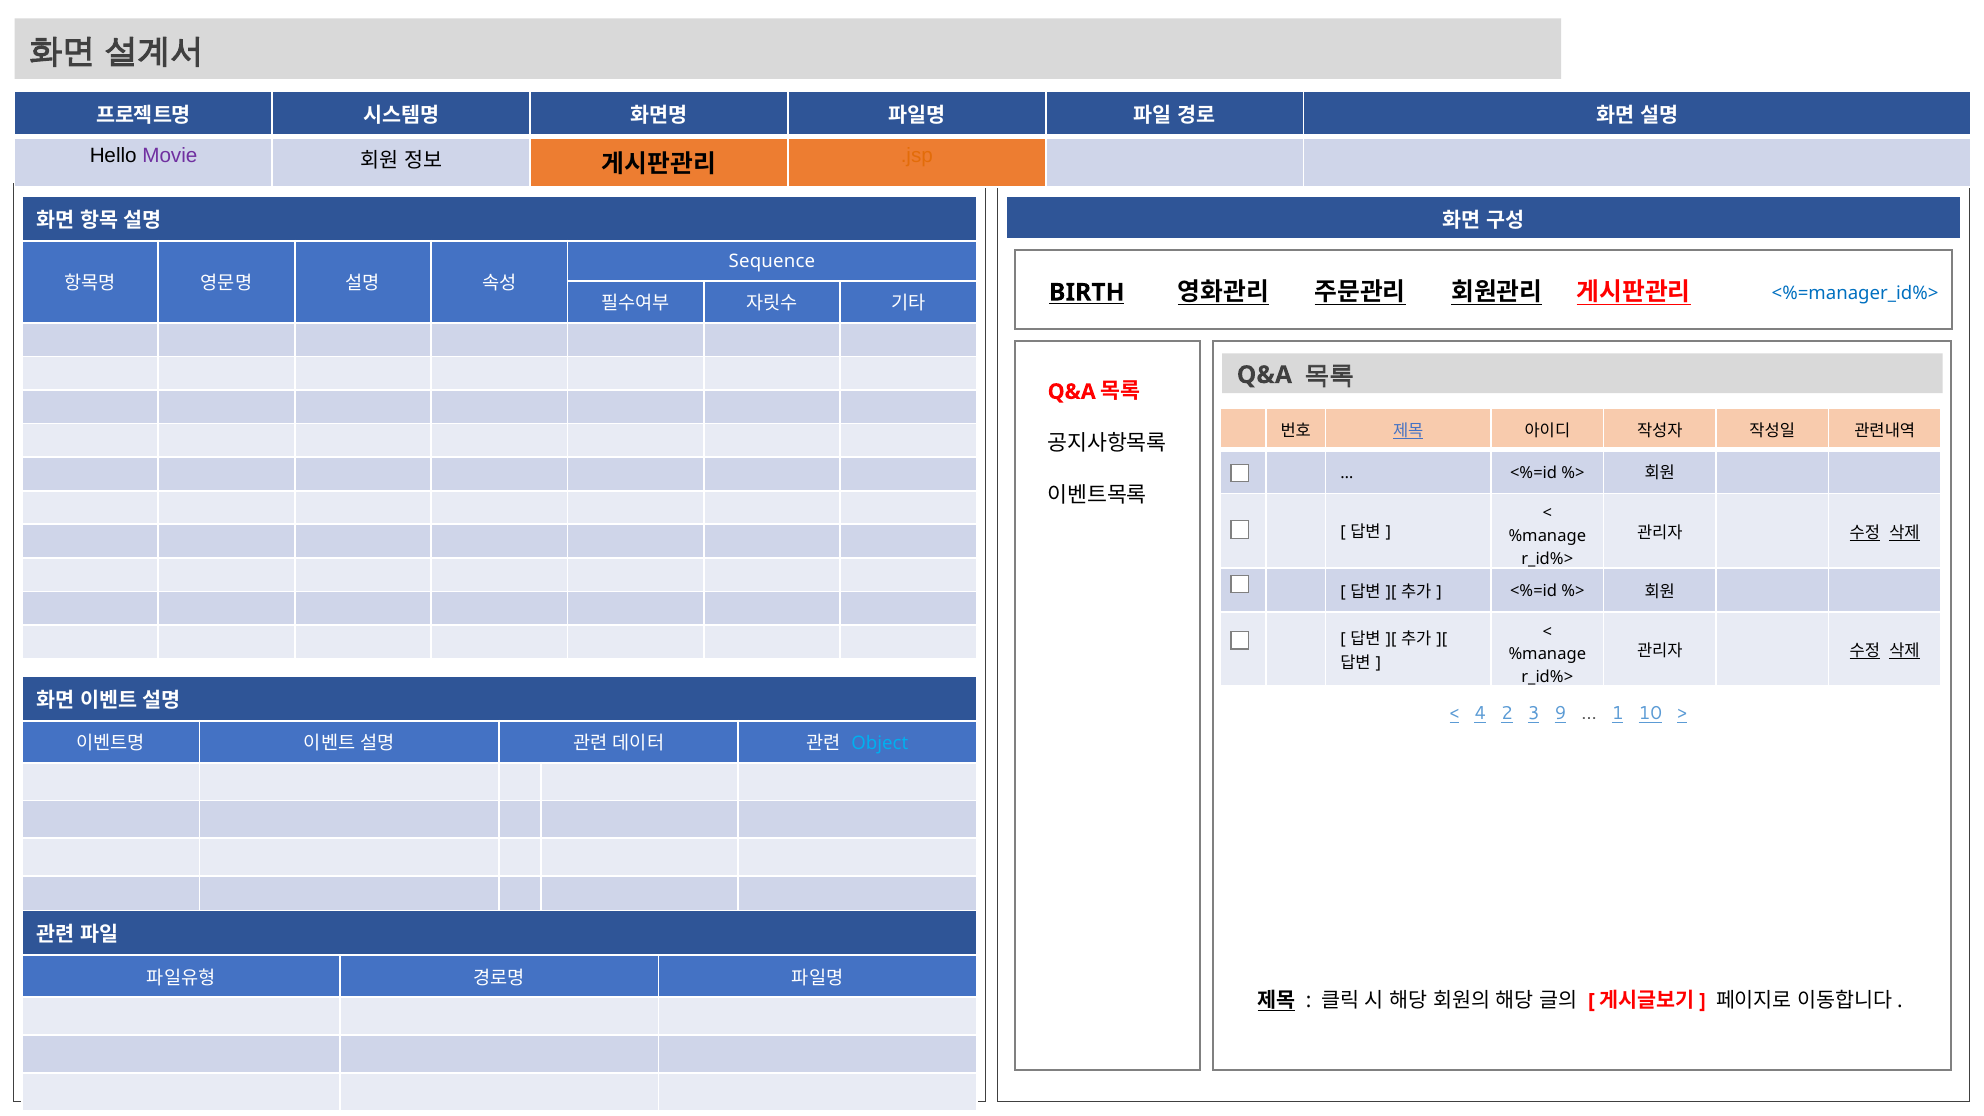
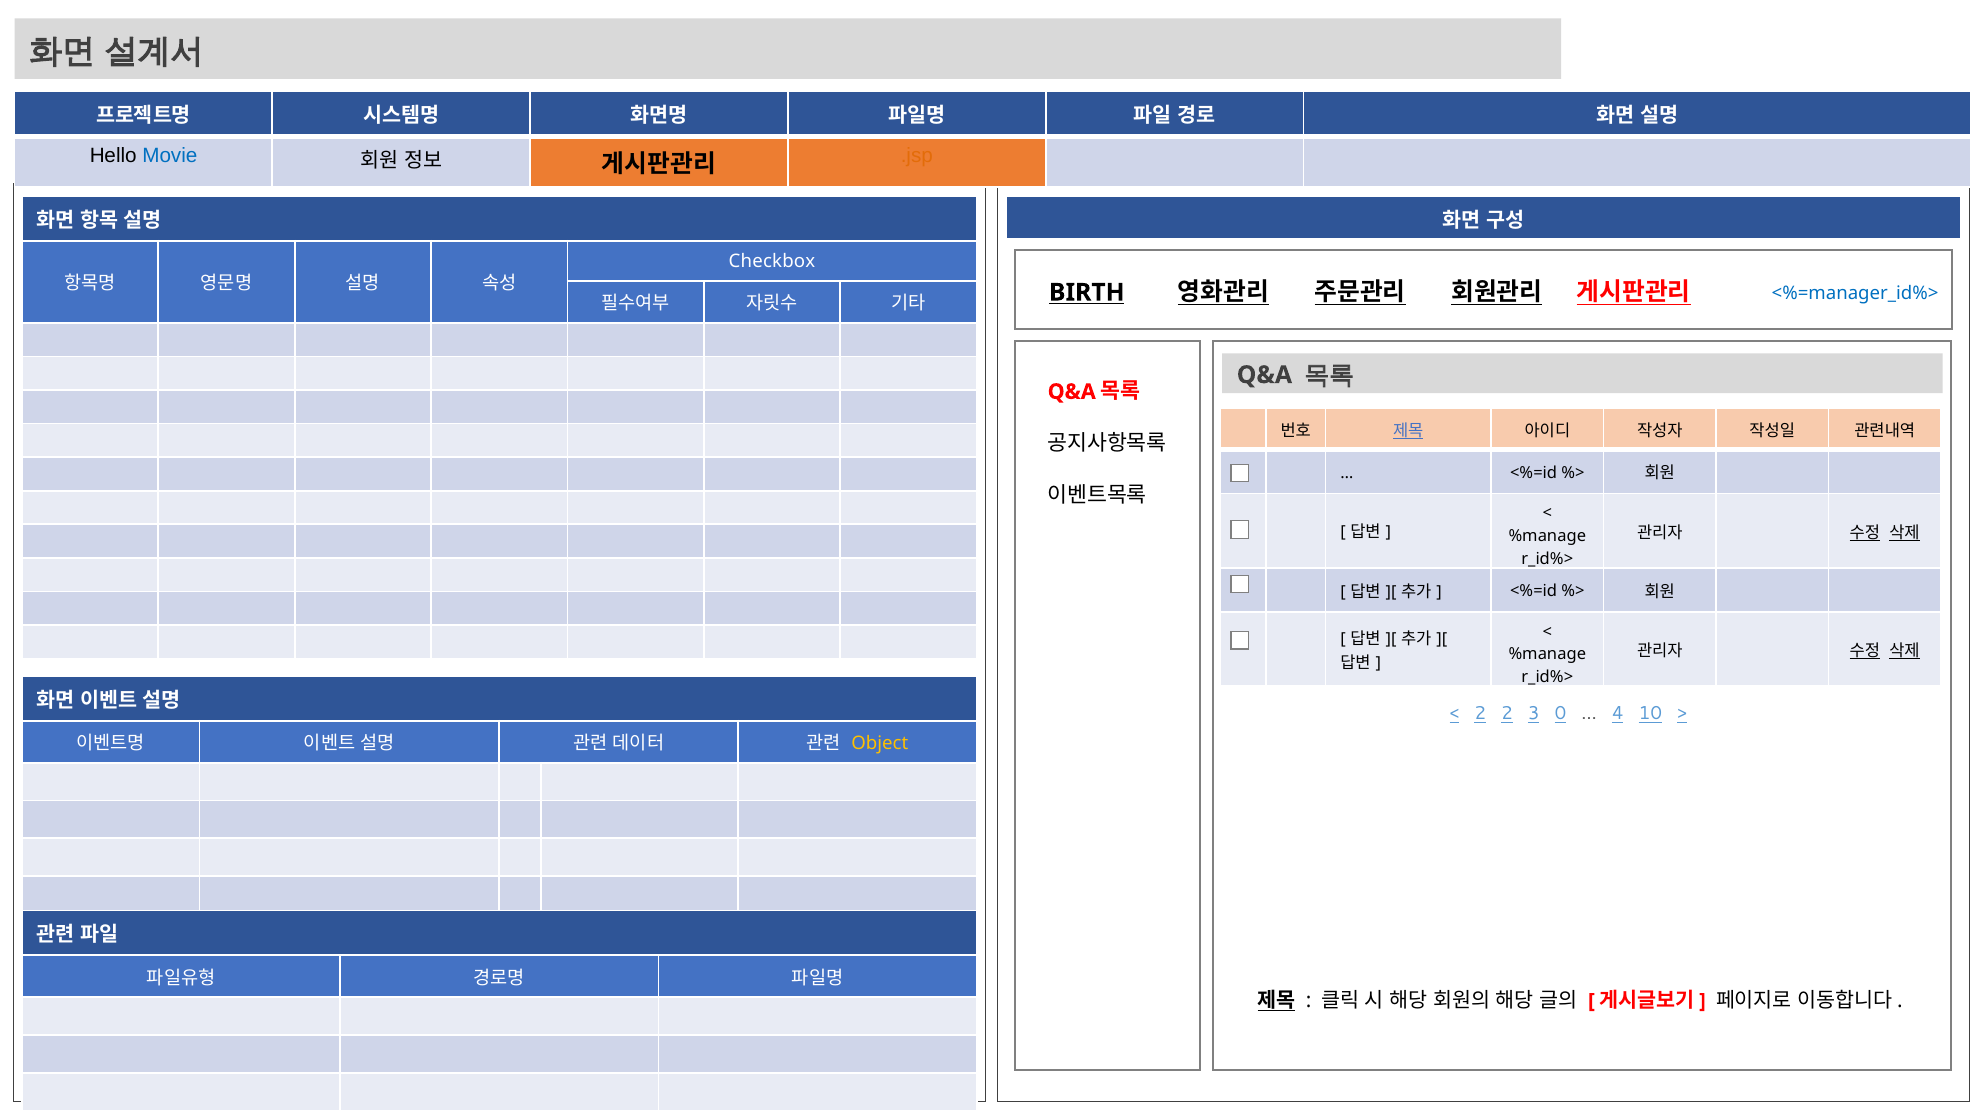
Movie colour: purple -> blue
Sequence: Sequence -> Checkbox
4 at (1480, 713): 4 -> 2
9: 9 -> 0
1: 1 -> 4
Object colour: light blue -> yellow
